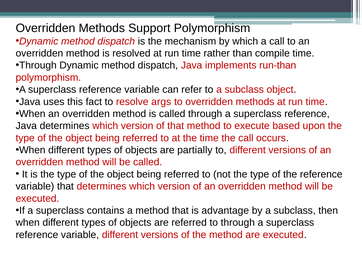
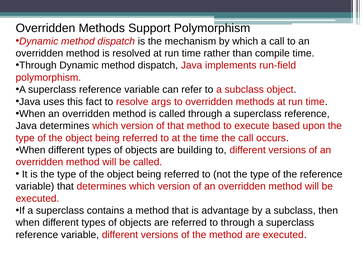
run-than: run-than -> run-field
partially: partially -> building
